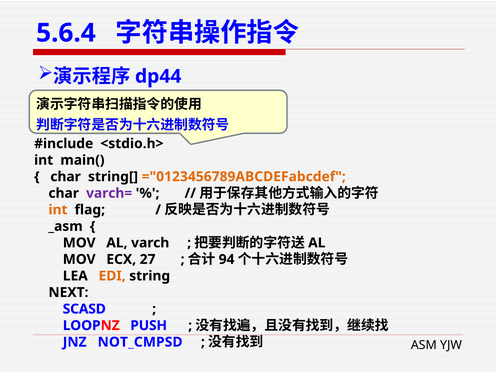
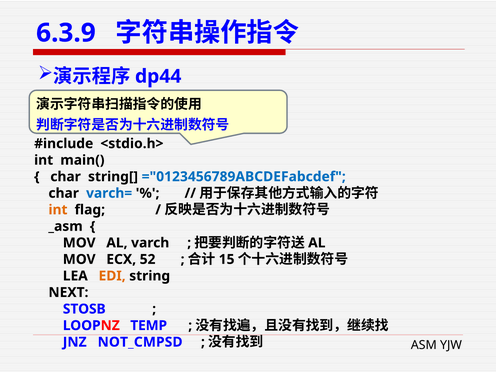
5.6.4: 5.6.4 -> 6.3.9
="0123456789ABCDEFabcdef colour: orange -> blue
varch= colour: purple -> blue
27: 27 -> 52
94: 94 -> 15
SCASD: SCASD -> STOSB
PUSH: PUSH -> TEMP
